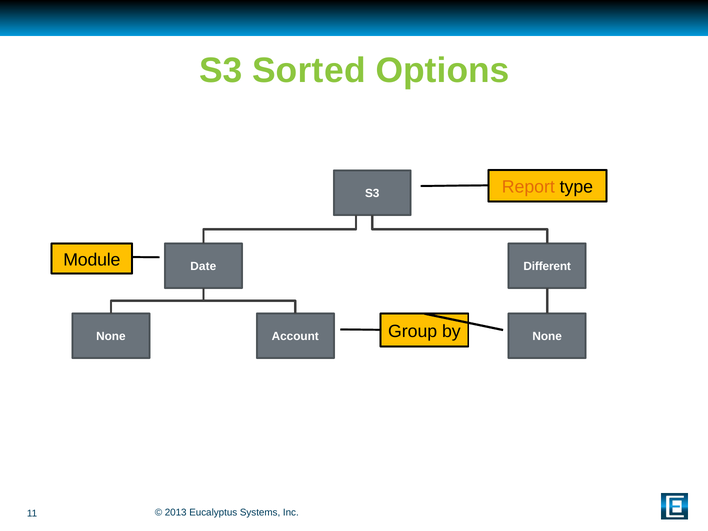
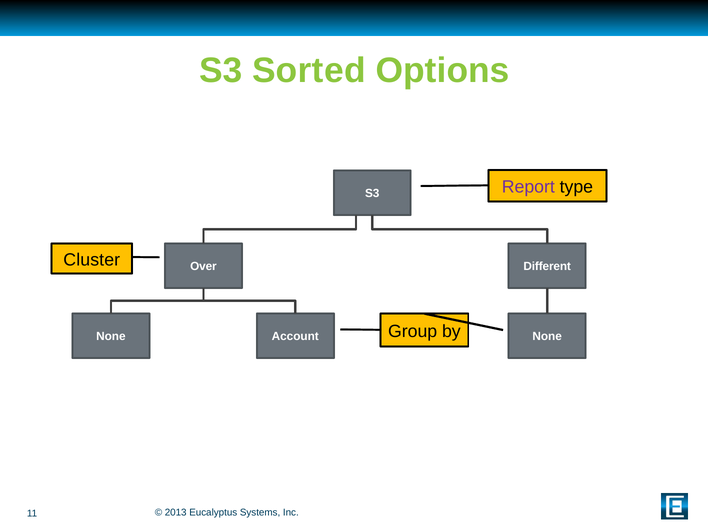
Report colour: orange -> purple
Module: Module -> Cluster
Date: Date -> Over
